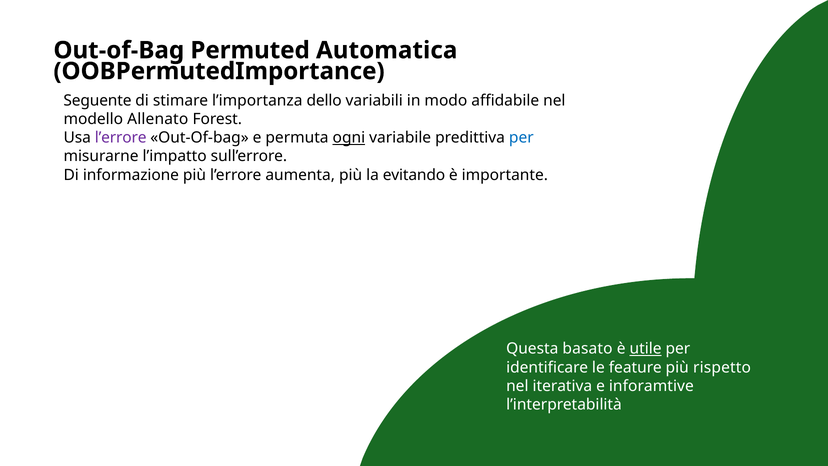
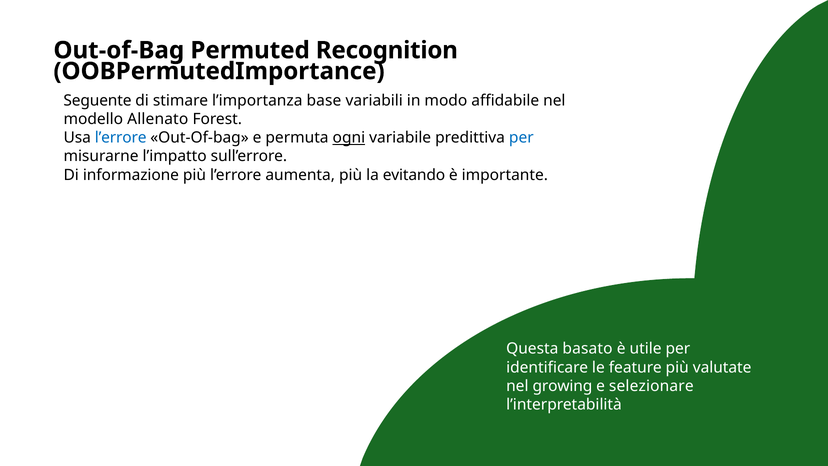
Automatica: Automatica -> Recognition
dello: dello -> base
l’errore at (121, 138) colour: purple -> blue
utile underline: present -> none
rispetto: rispetto -> valutate
iterativa: iterativa -> growing
inforamtive: inforamtive -> selezionare
